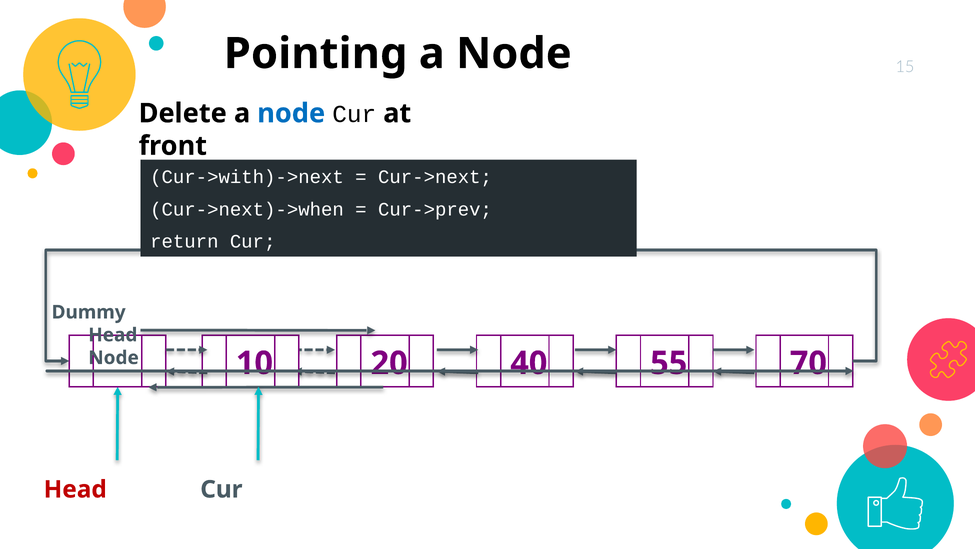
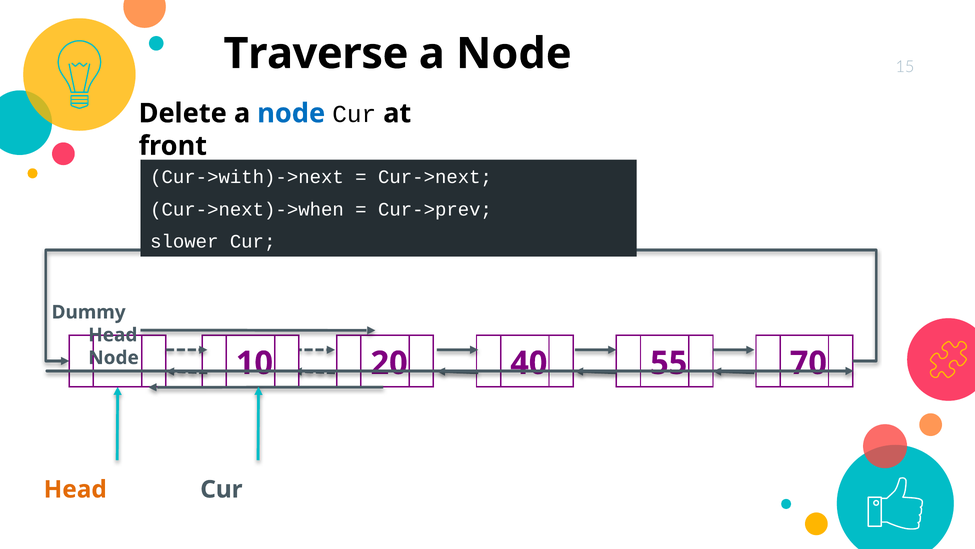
Pointing: Pointing -> Traverse
return: return -> slower
Head at (75, 489) colour: red -> orange
